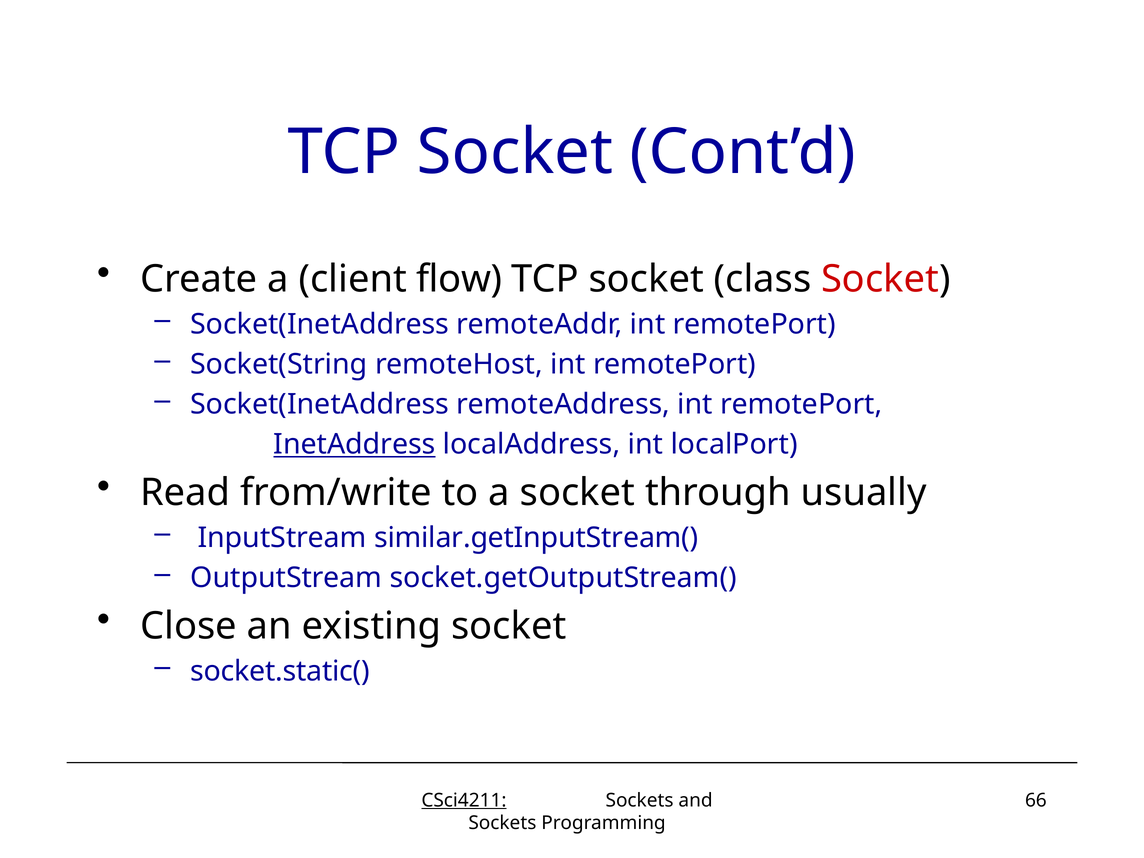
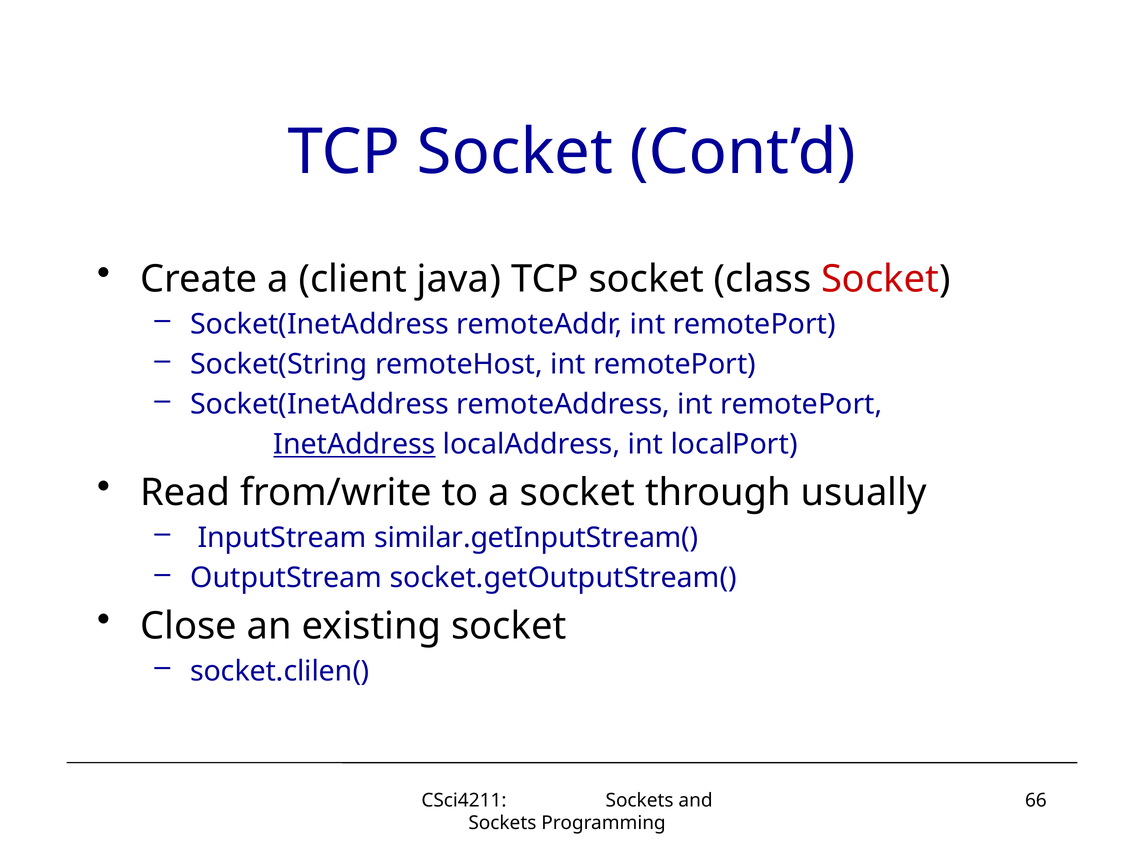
flow: flow -> java
socket.static(: socket.static( -> socket.clilen(
CSci4211 underline: present -> none
